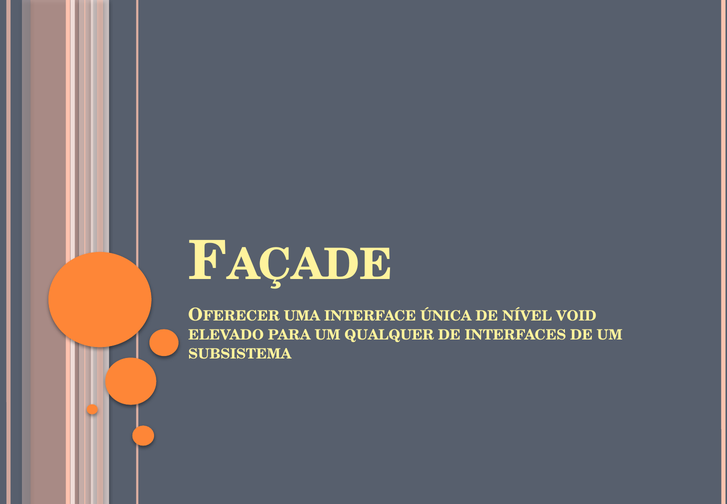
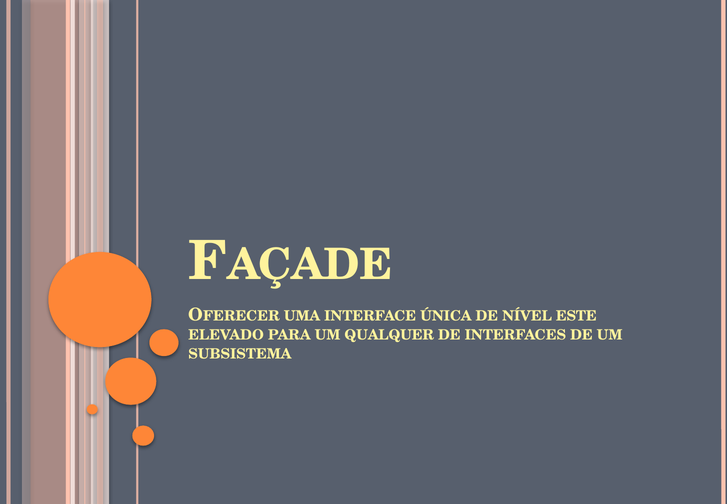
VOID: VOID -> ESTE
